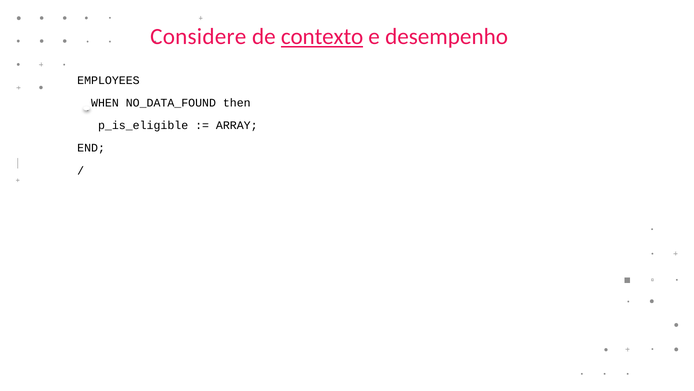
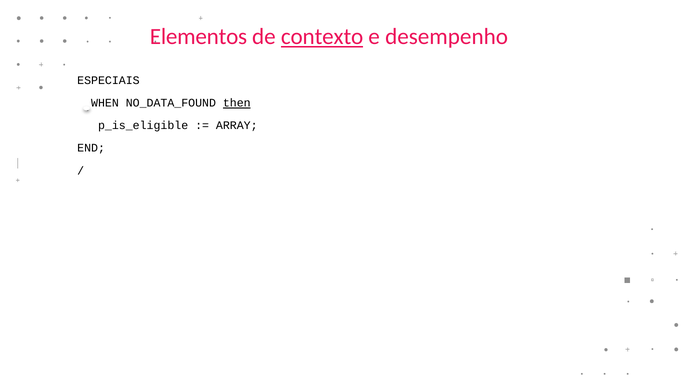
Considere: Considere -> Elementos
EMPLOYEES: EMPLOYEES -> ESPECIAIS
then underline: none -> present
